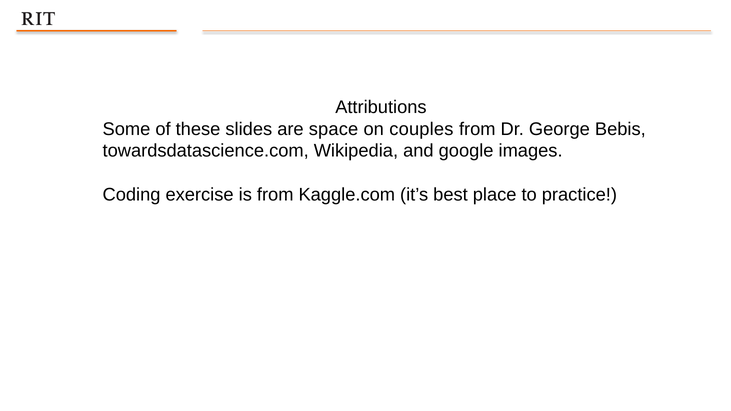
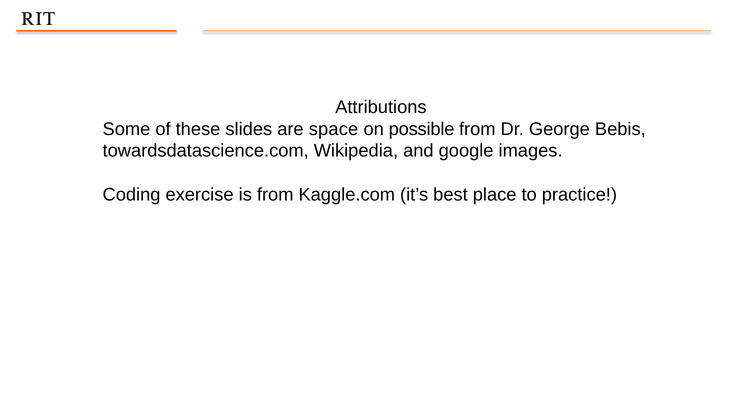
couples: couples -> possible
